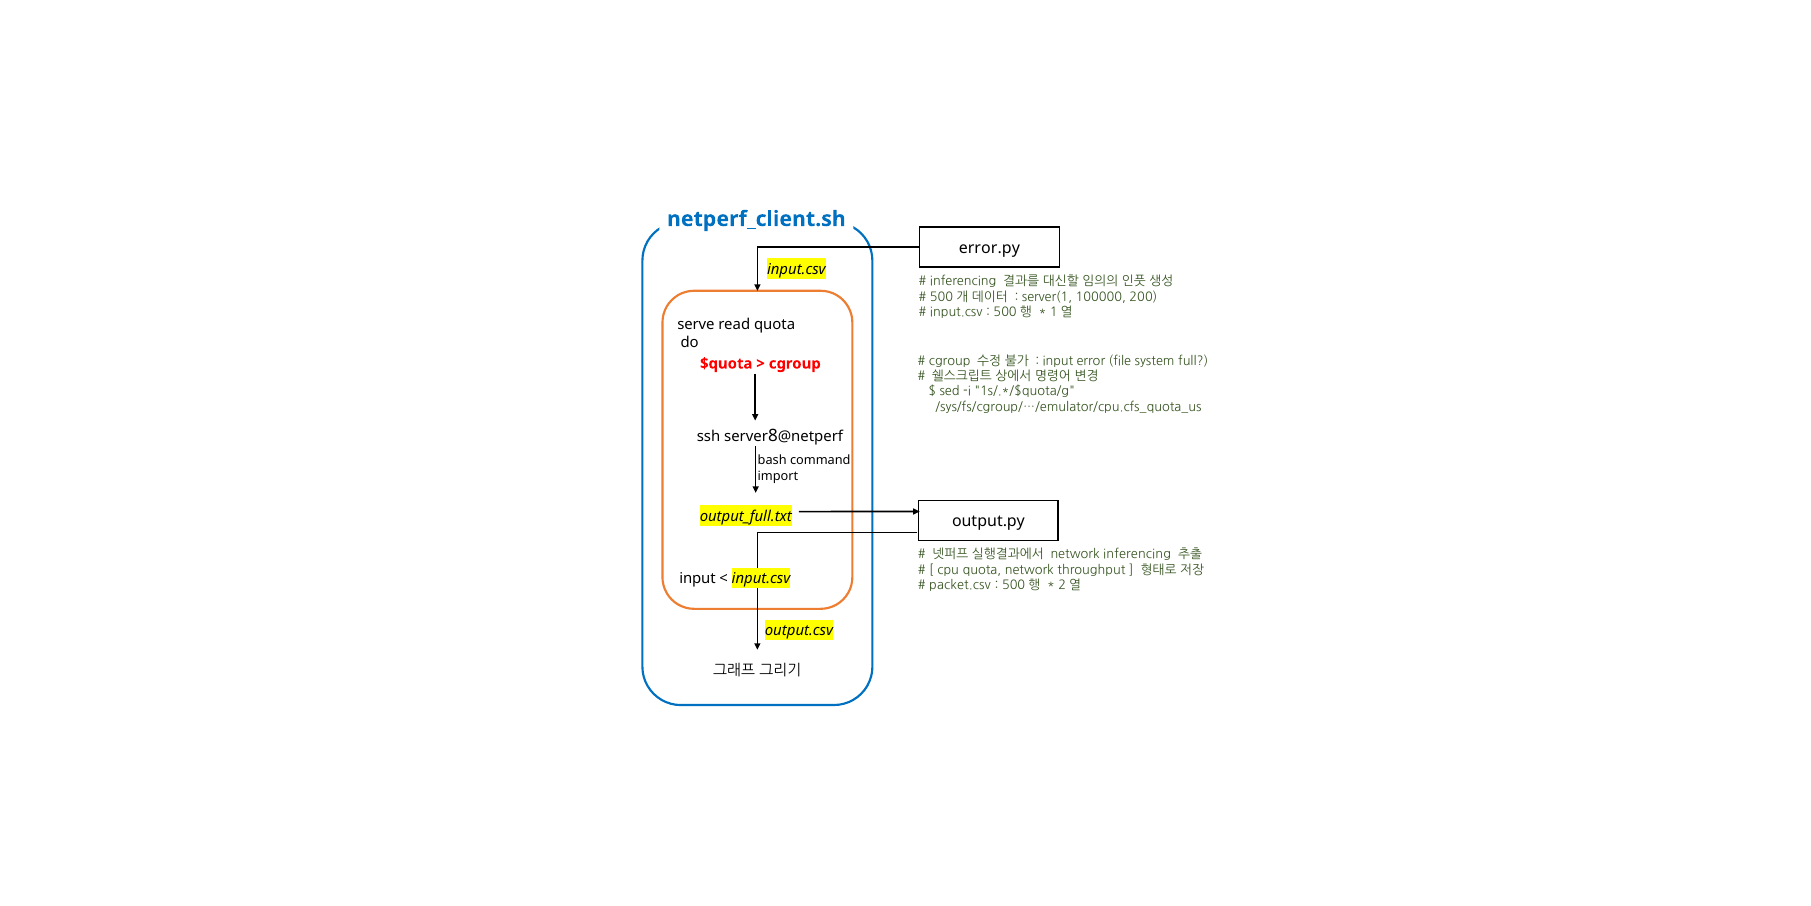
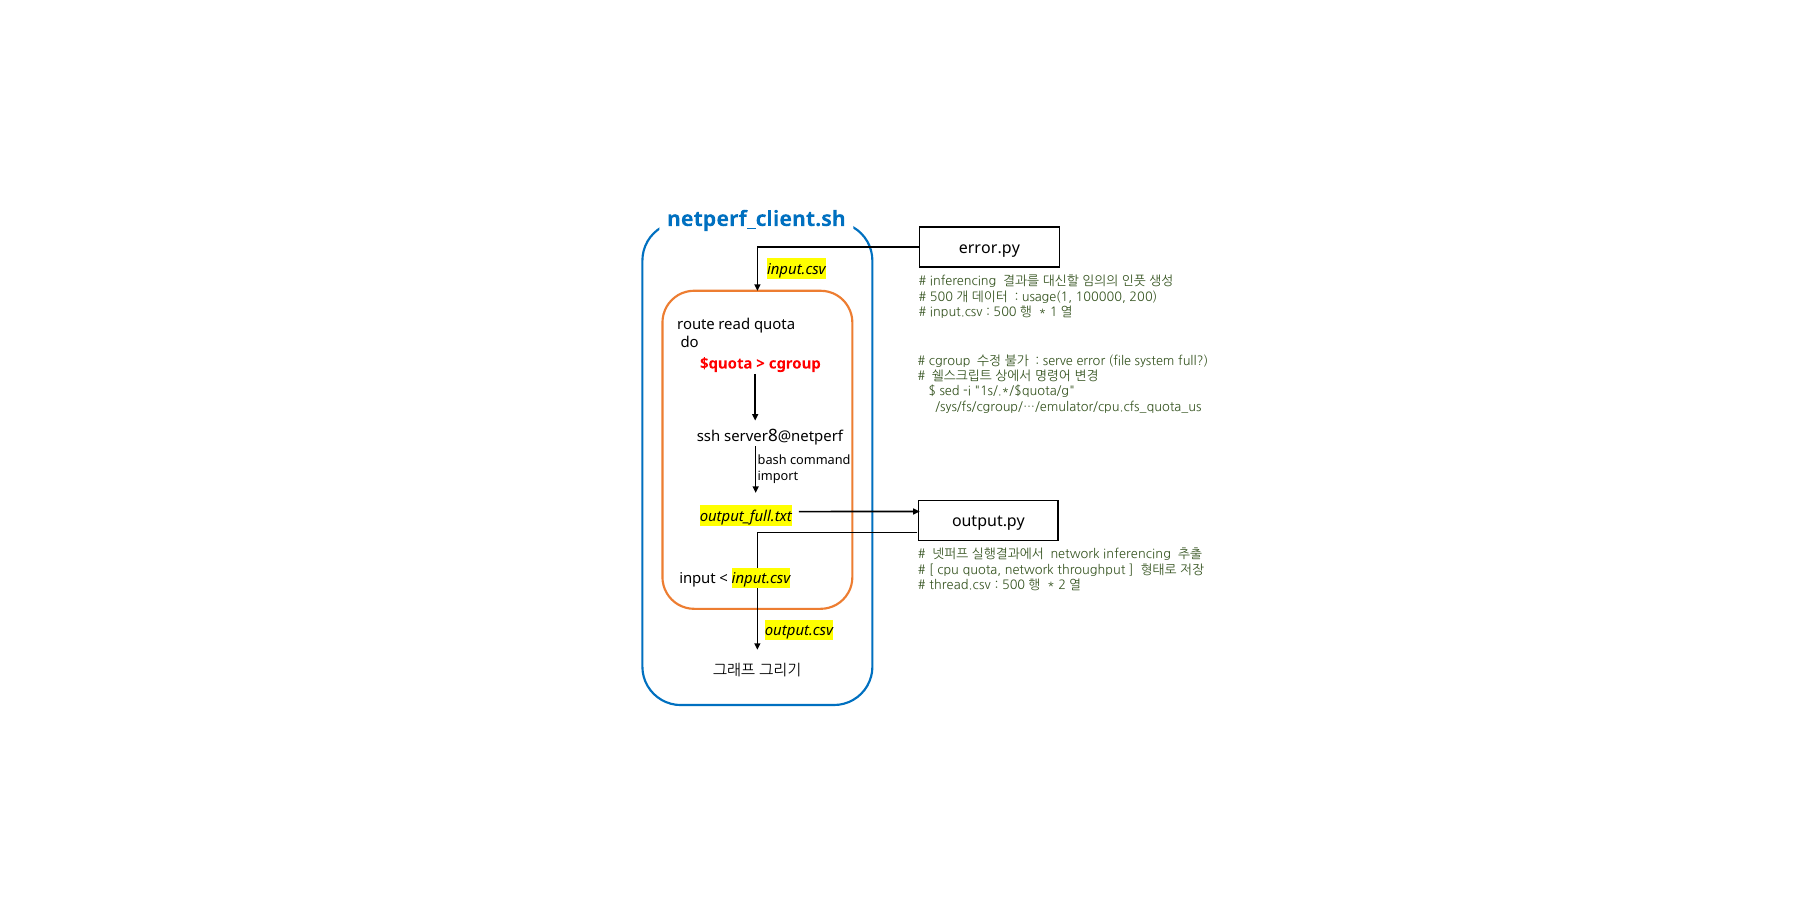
server(1: server(1 -> usage(1
serve: serve -> route
input at (1058, 361): input -> serve
packet.csv: packet.csv -> thread.csv
